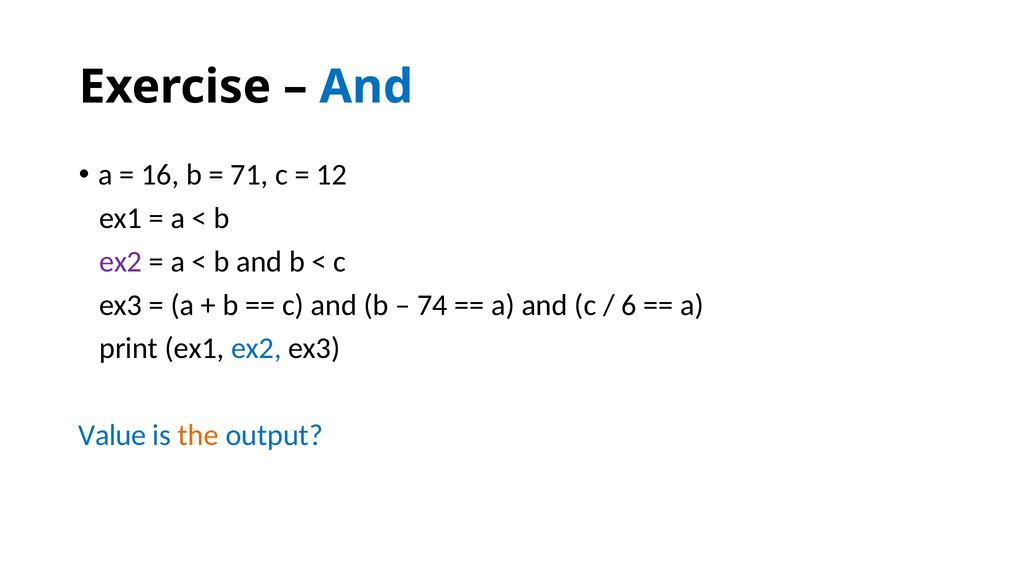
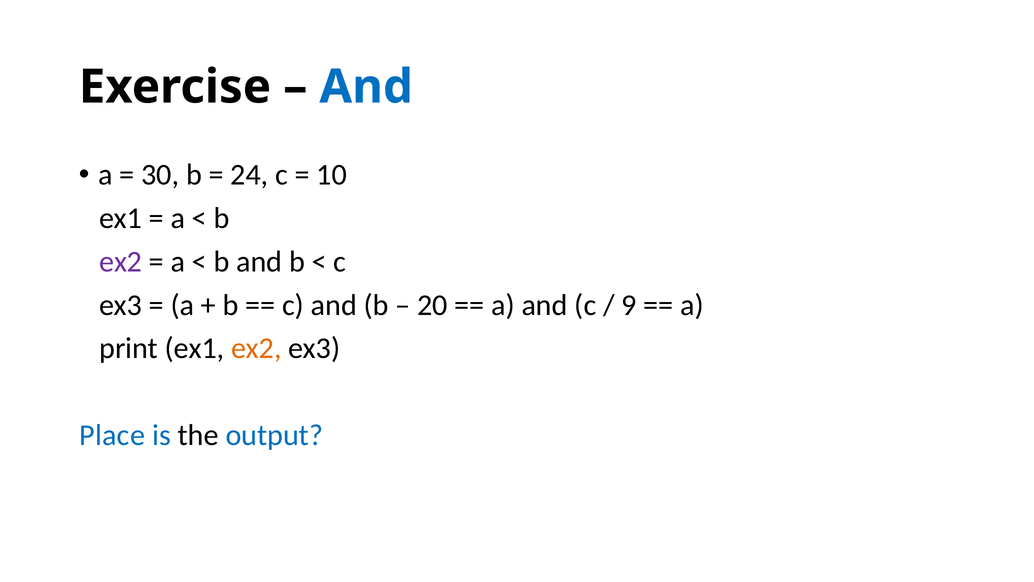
16: 16 -> 30
71: 71 -> 24
12: 12 -> 10
74: 74 -> 20
6: 6 -> 9
ex2 at (256, 348) colour: blue -> orange
Value: Value -> Place
the colour: orange -> black
